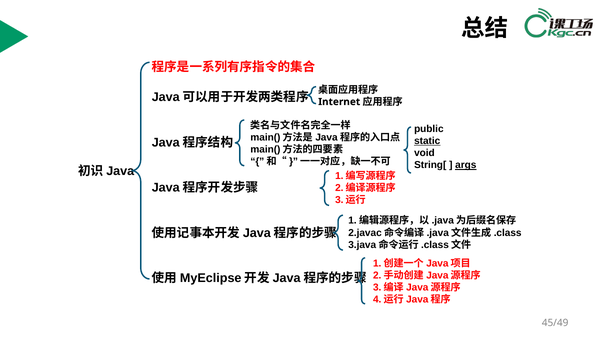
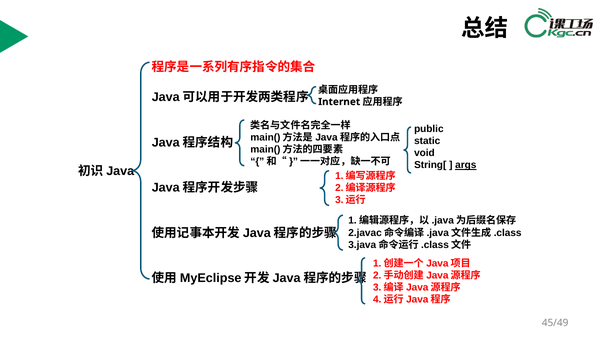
static underline: present -> none
